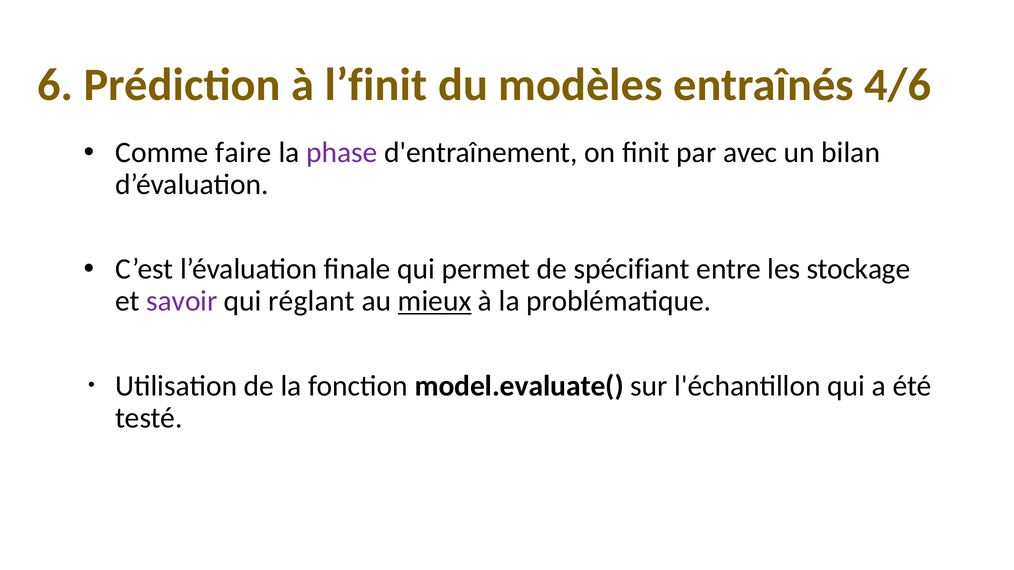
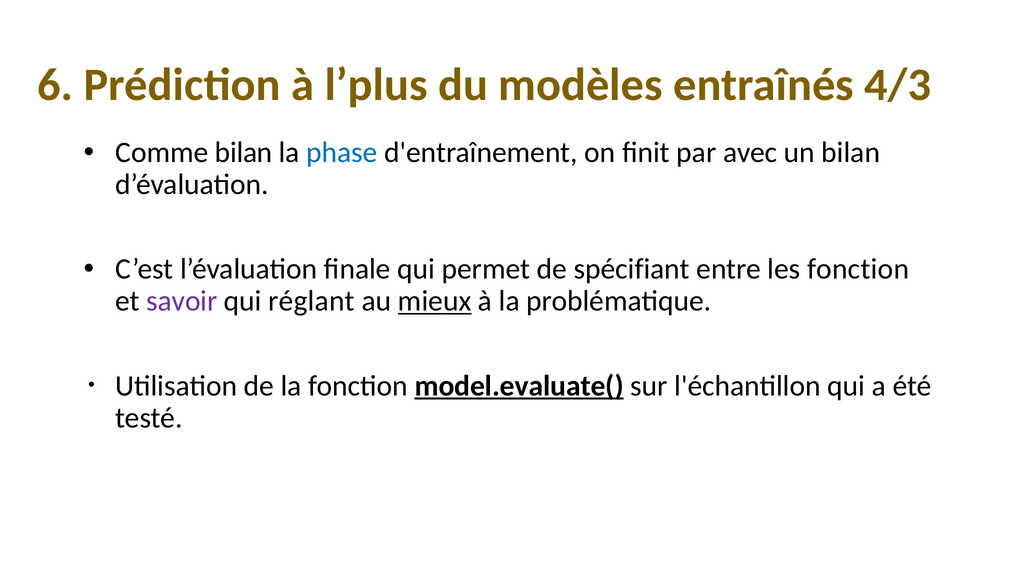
l’finit: l’finit -> l’plus
4/6: 4/6 -> 4/3
Comme faire: faire -> bilan
phase colour: purple -> blue
les stockage: stockage -> fonction
model.evaluate( underline: none -> present
